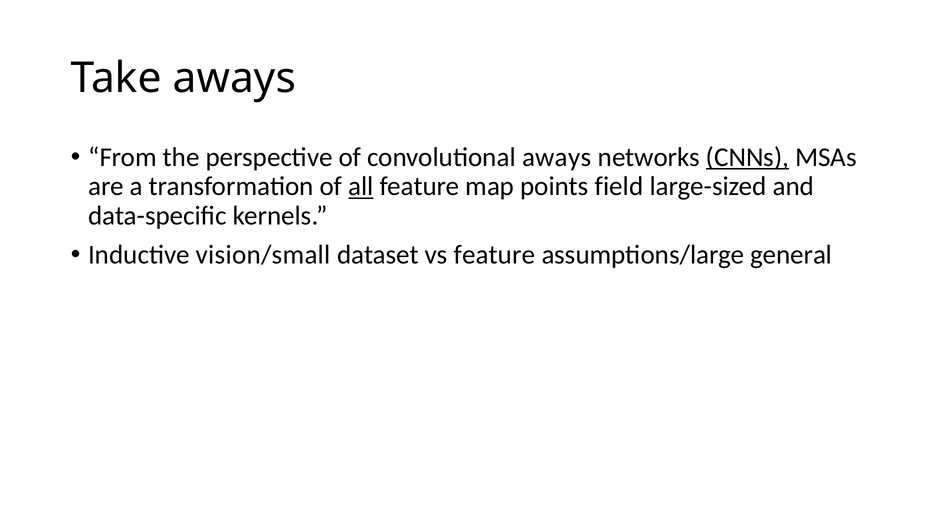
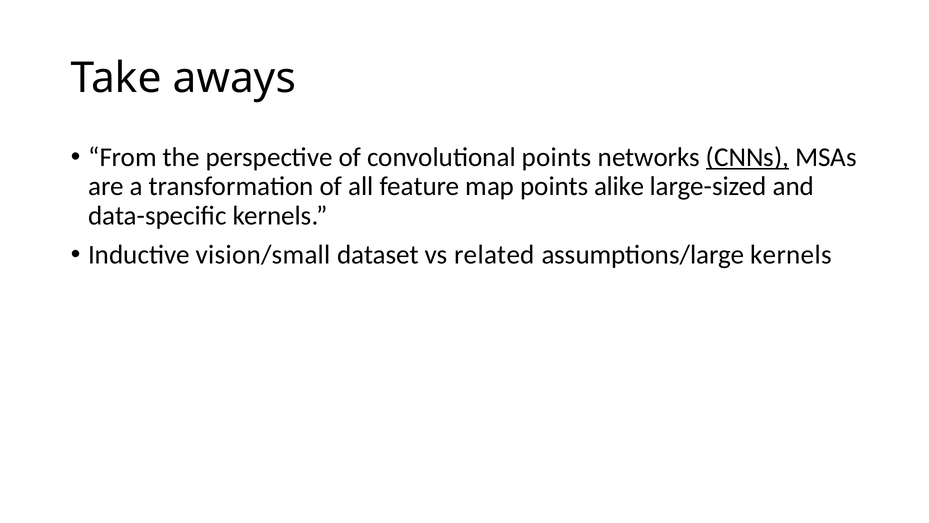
convolutional aways: aways -> points
all underline: present -> none
field: field -> alike
vs feature: feature -> related
assumptions/large general: general -> kernels
